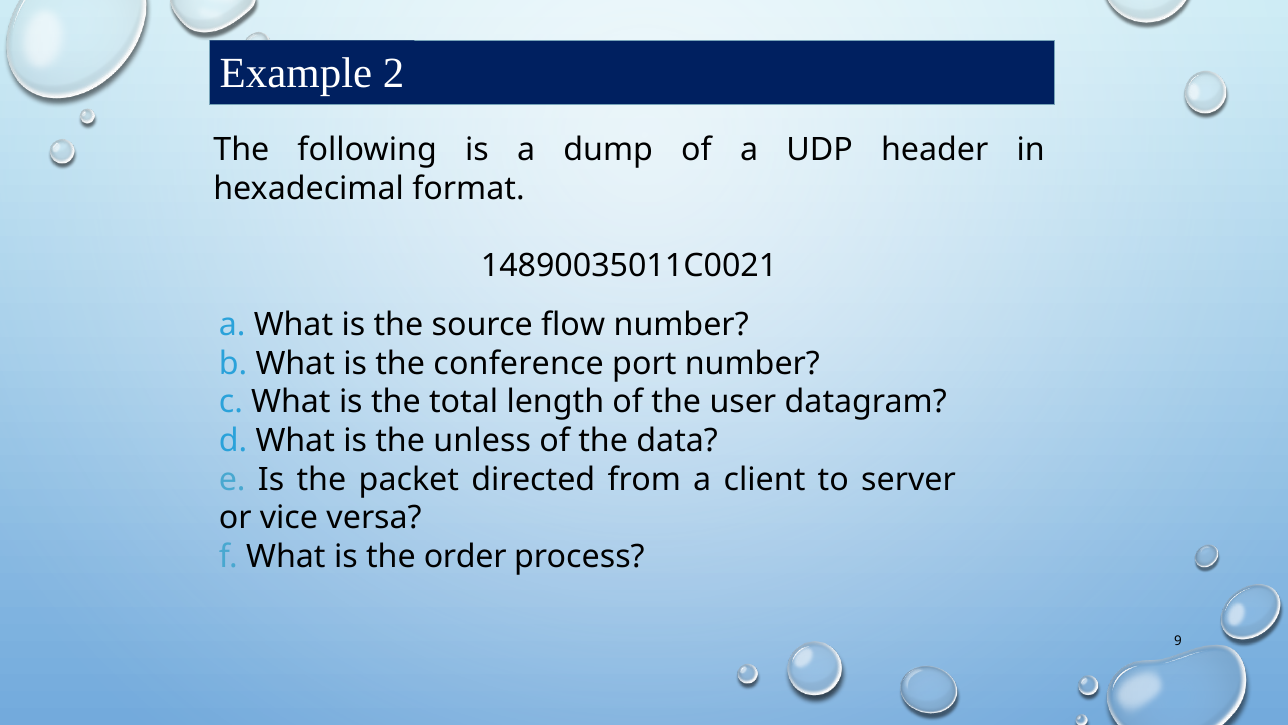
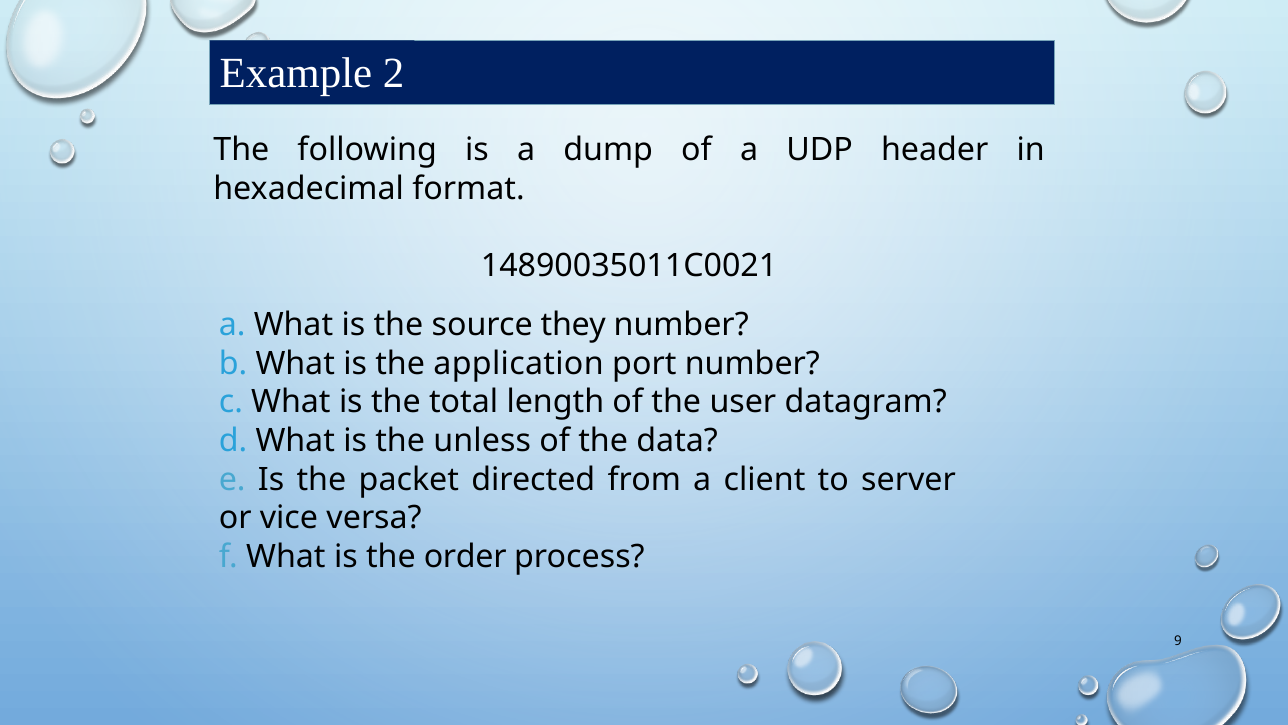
flow: flow -> they
conference: conference -> application
